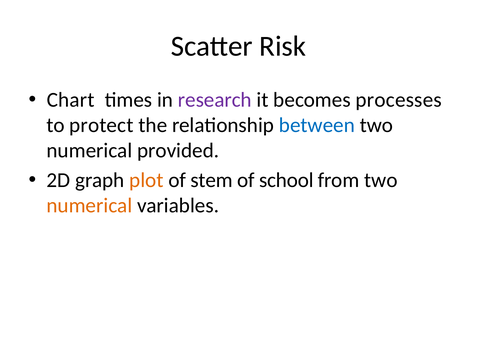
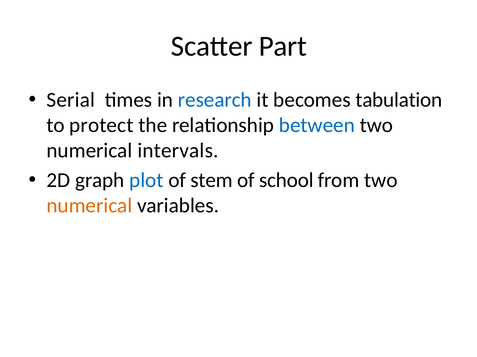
Risk: Risk -> Part
Chart: Chart -> Serial
research colour: purple -> blue
processes: processes -> tabulation
provided: provided -> intervals
plot colour: orange -> blue
